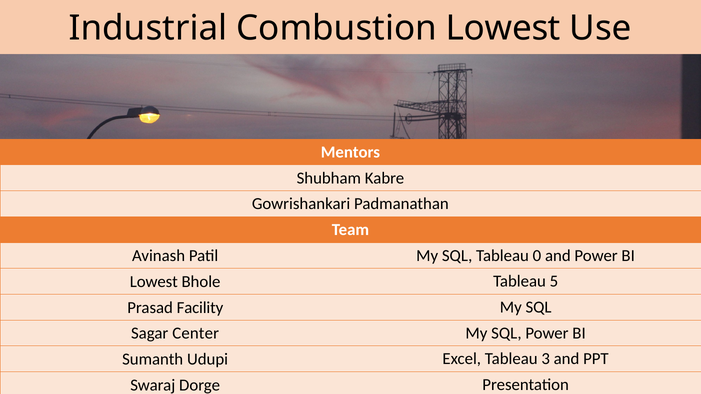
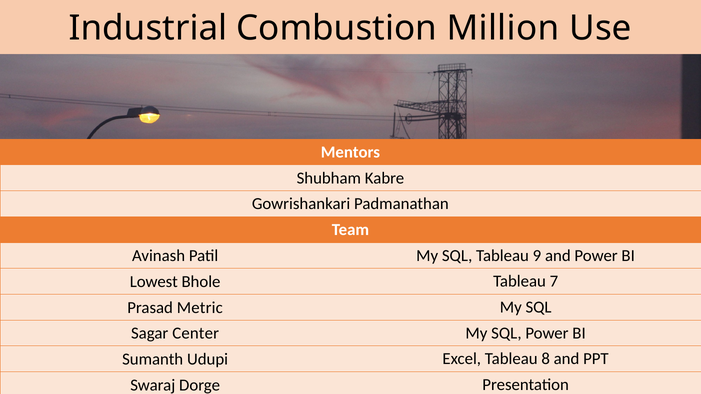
Combustion Lowest: Lowest -> Million
0: 0 -> 9
5: 5 -> 7
Facility: Facility -> Metric
3: 3 -> 8
